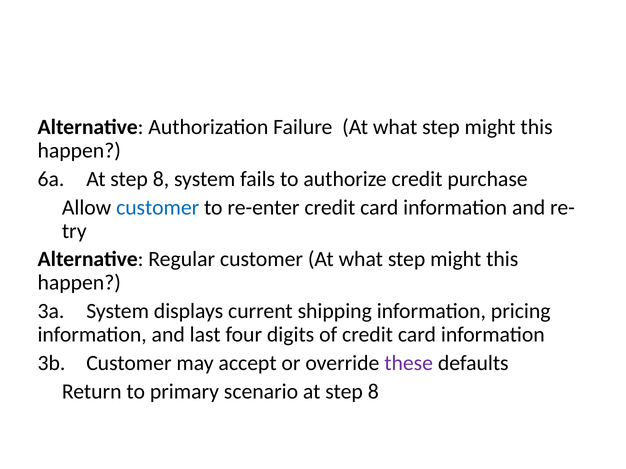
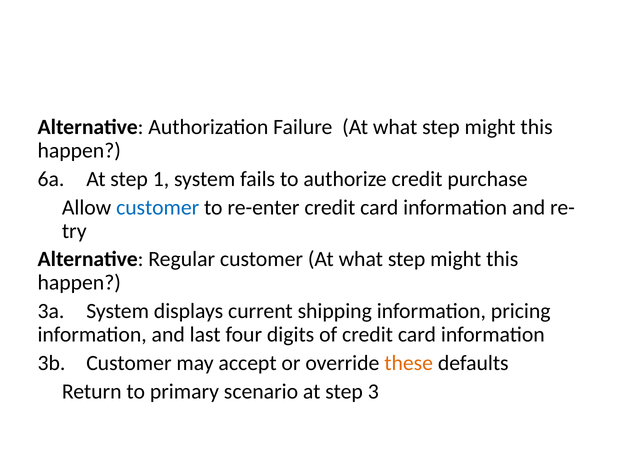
6a At step 8: 8 -> 1
these colour: purple -> orange
scenario at step 8: 8 -> 3
